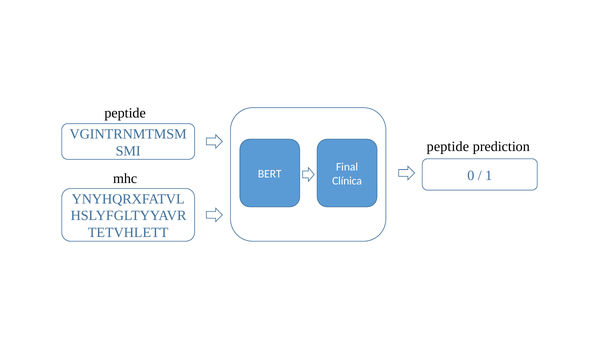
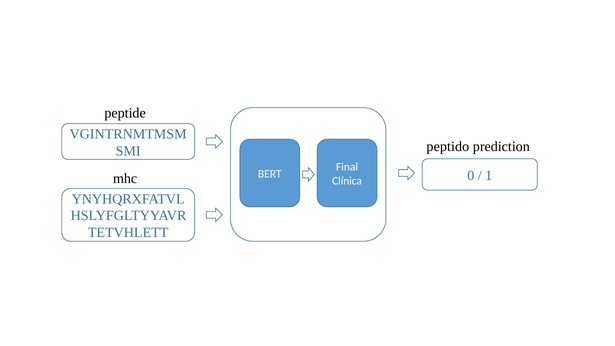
peptide at (448, 146): peptide -> peptido
